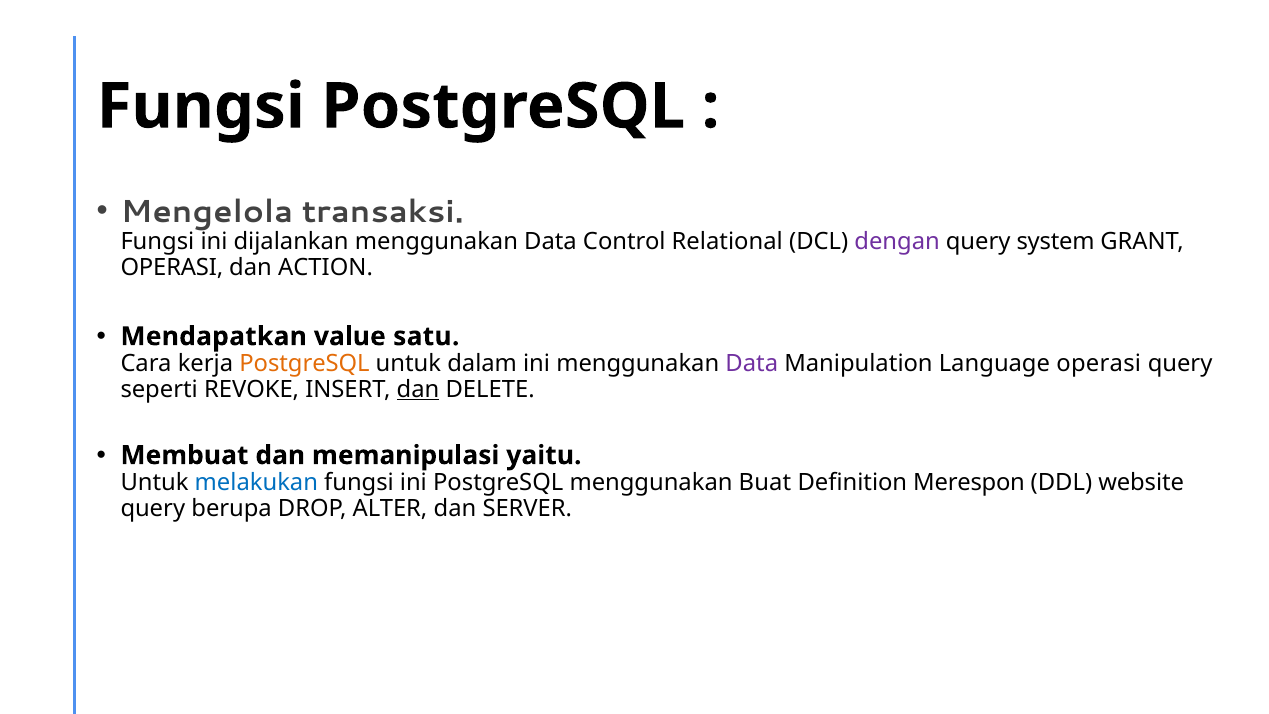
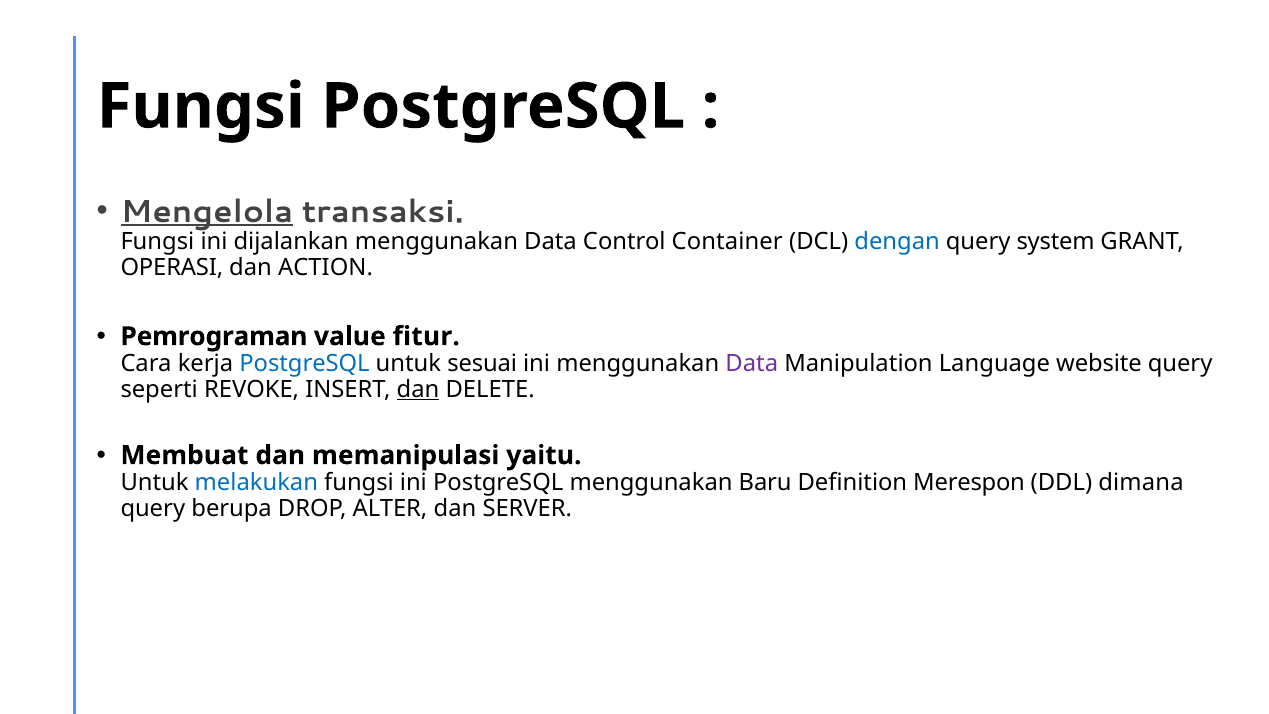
Mengelola underline: none -> present
Relational: Relational -> Container
dengan colour: purple -> blue
Mendapatkan: Mendapatkan -> Pemrograman
satu: satu -> fitur
PostgreSQL at (305, 364) colour: orange -> blue
dalam: dalam -> sesuai
Language operasi: operasi -> website
Buat: Buat -> Baru
website: website -> dimana
